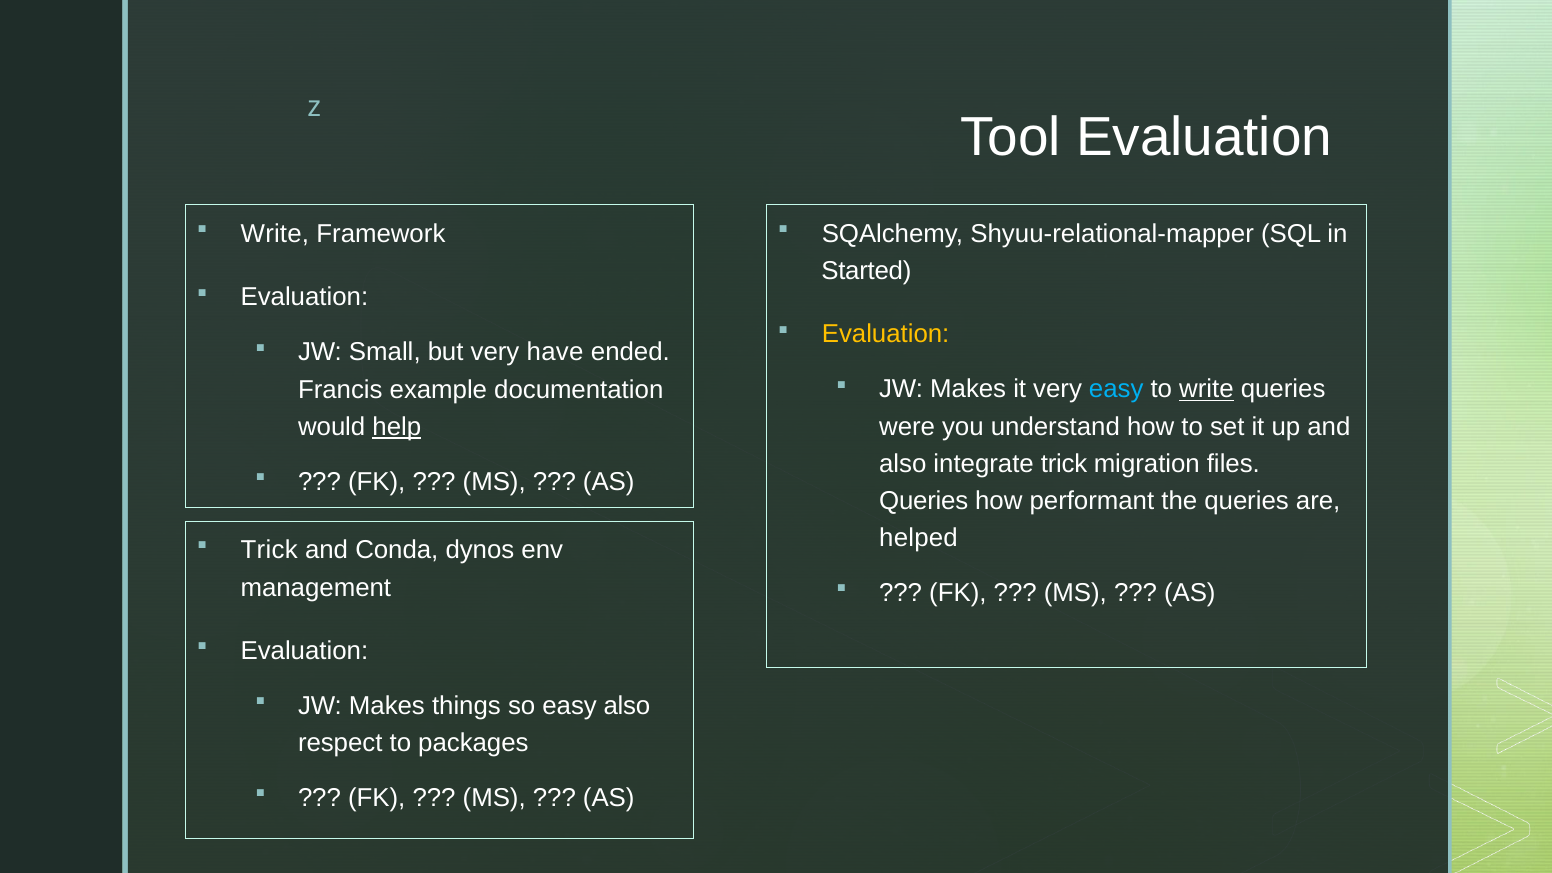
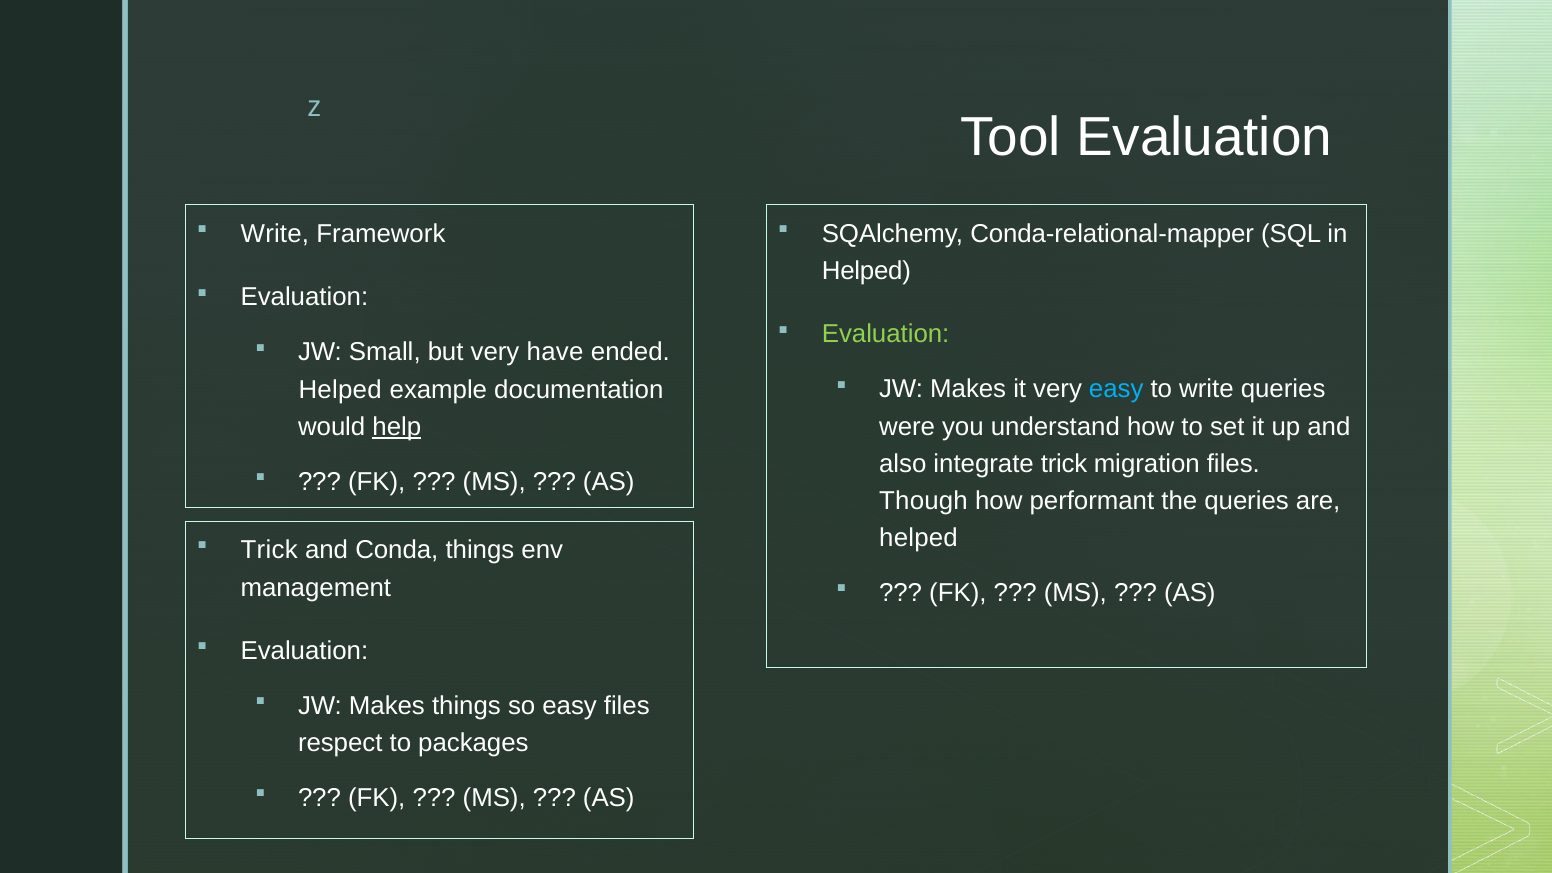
Shyuu-relational-mapper: Shyuu-relational-mapper -> Conda-relational-mapper
Started at (866, 271): Started -> Helped
Evaluation at (886, 334) colour: yellow -> light green
write at (1206, 389) underline: present -> none
Francis at (340, 390): Francis -> Helped
Queries at (924, 501): Queries -> Though
Conda dynos: dynos -> things
easy also: also -> files
